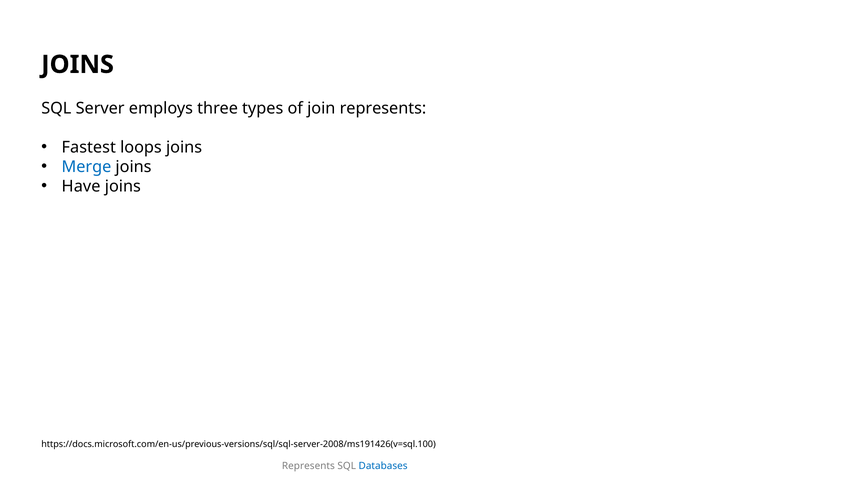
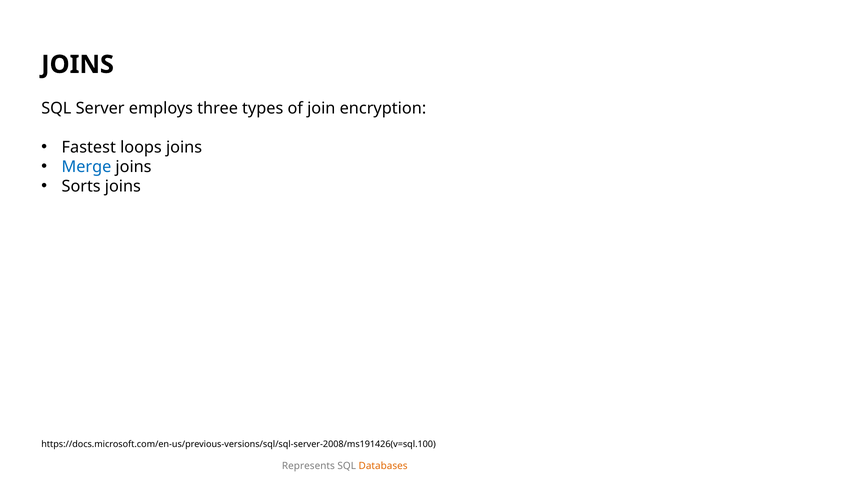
join represents: represents -> encryption
Have: Have -> Sorts
Databases colour: blue -> orange
